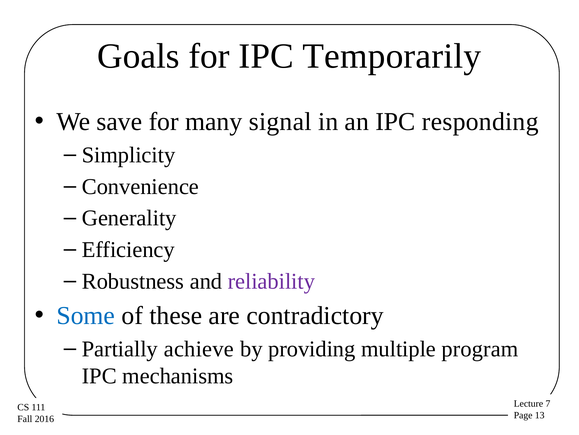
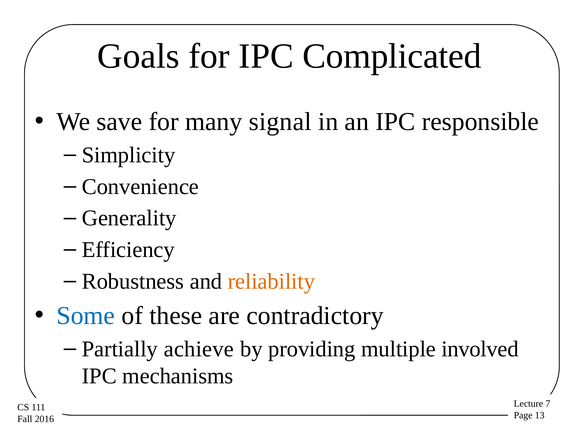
Temporarily: Temporarily -> Complicated
responding: responding -> responsible
reliability colour: purple -> orange
program: program -> involved
